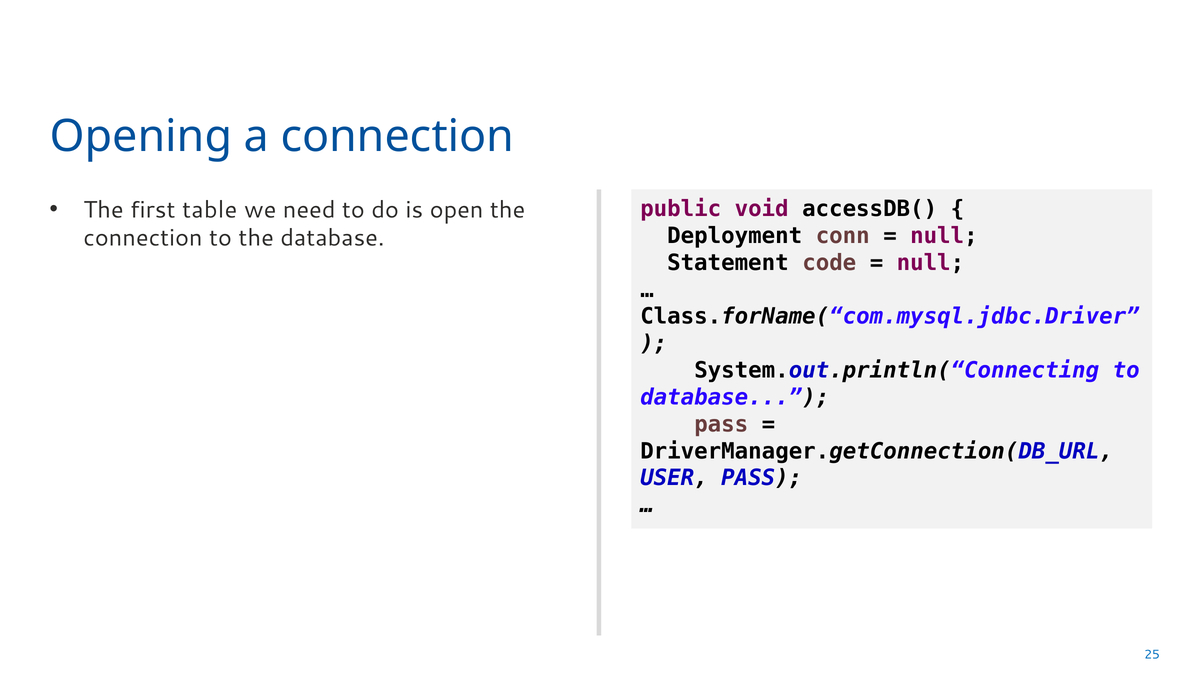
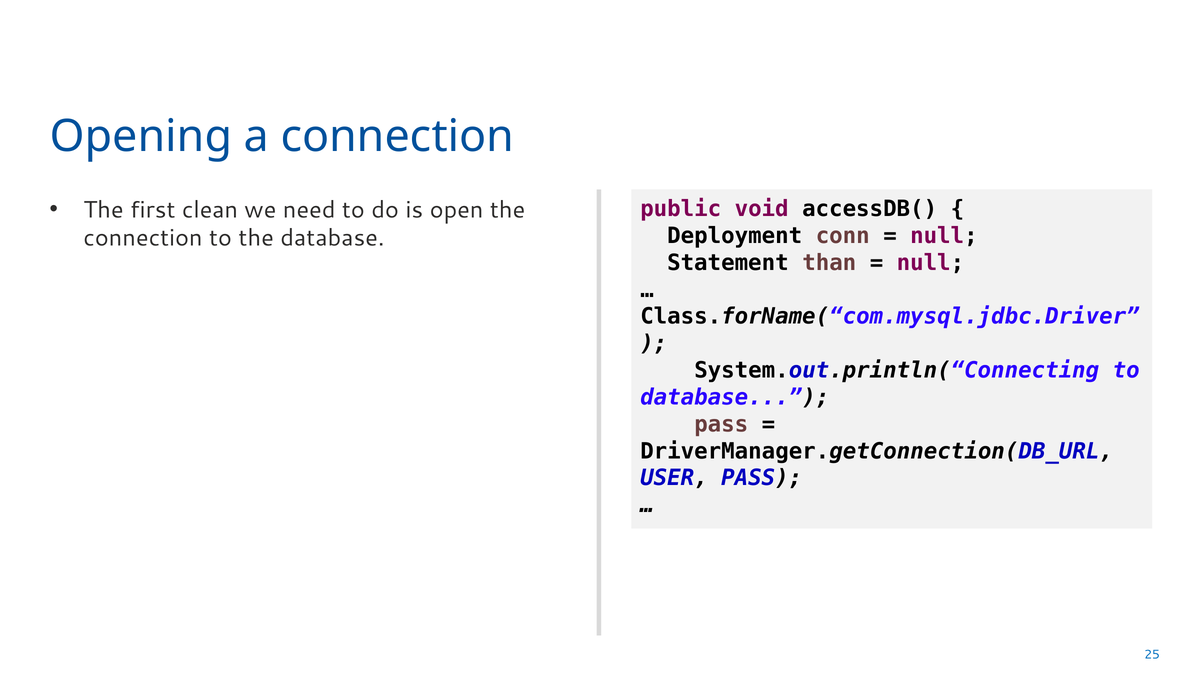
table: table -> clean
code: code -> than
